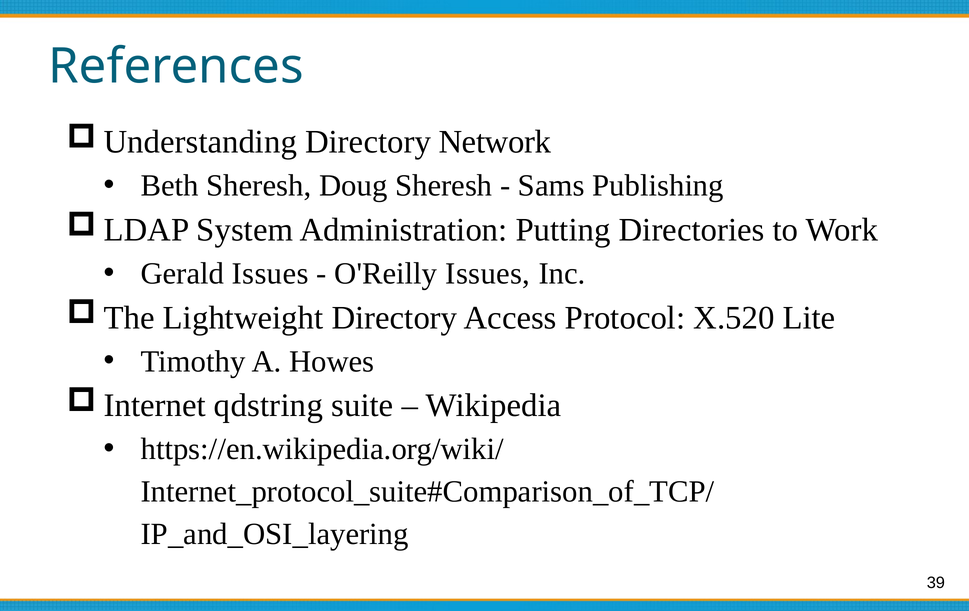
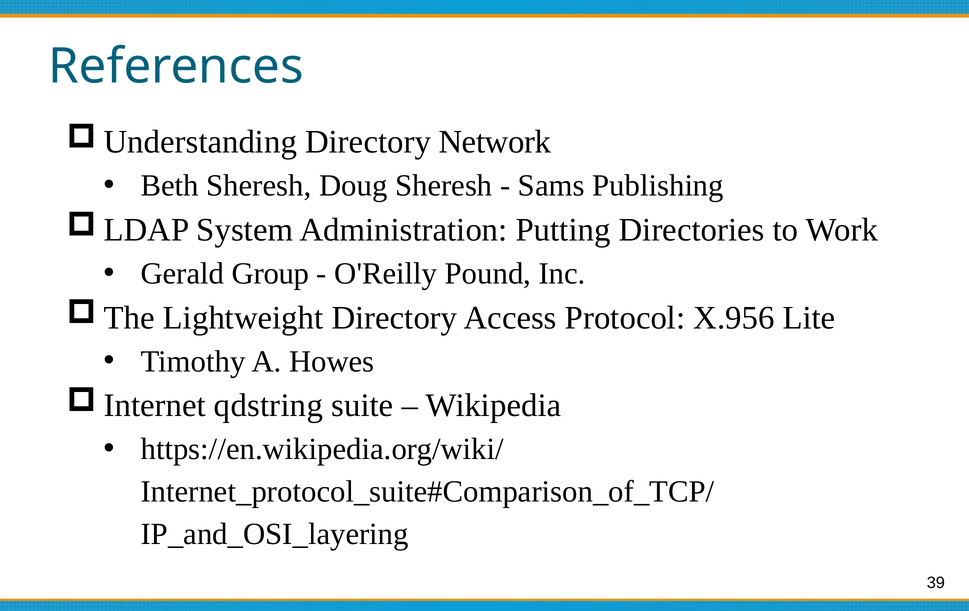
Gerald Issues: Issues -> Group
O'Reilly Issues: Issues -> Pound
X.520: X.520 -> X.956
